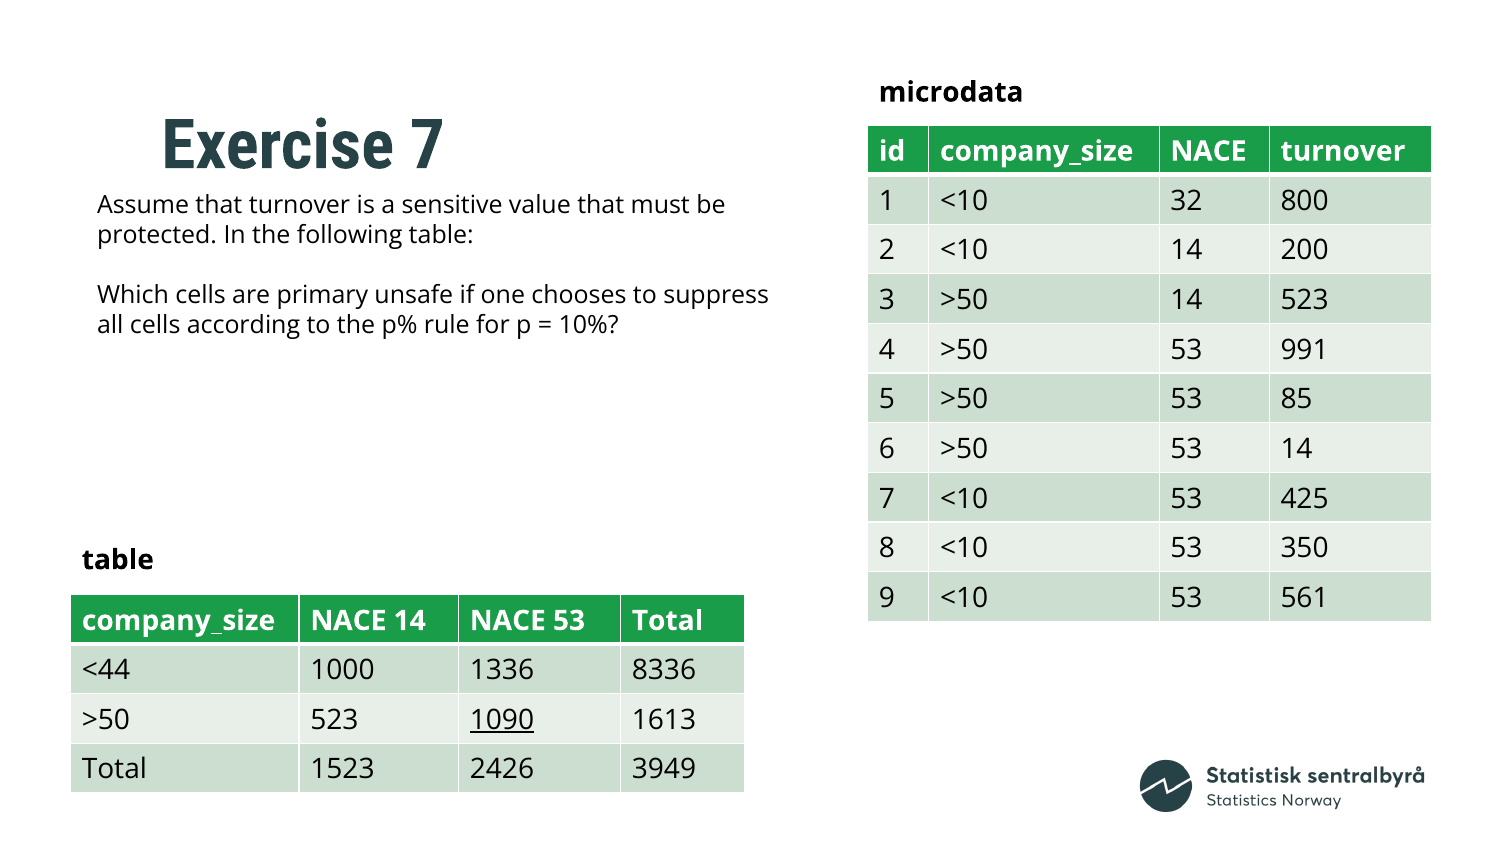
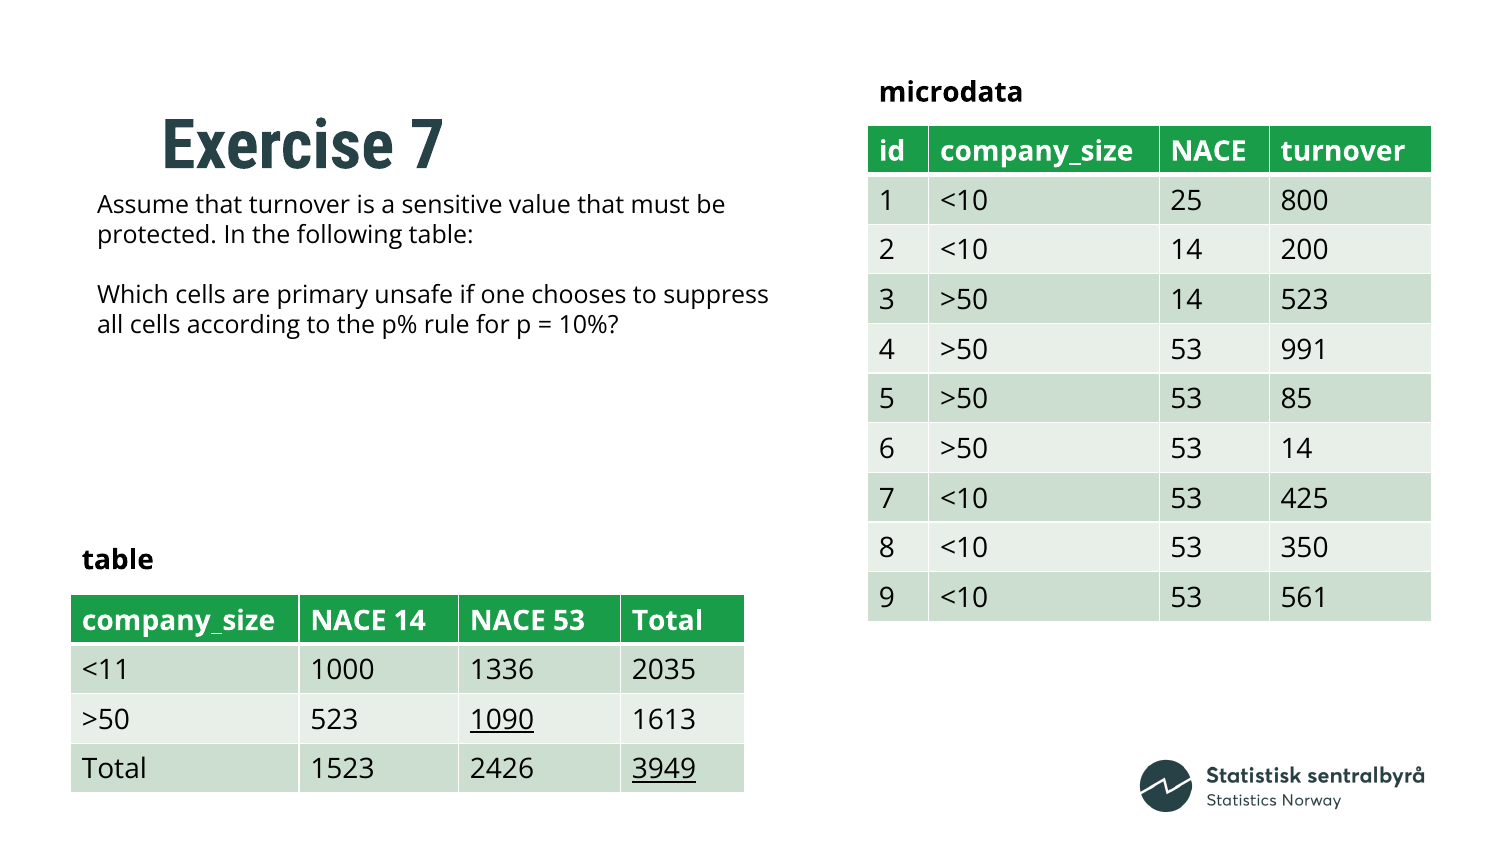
32: 32 -> 25
<44: <44 -> <11
8336: 8336 -> 2035
3949 underline: none -> present
